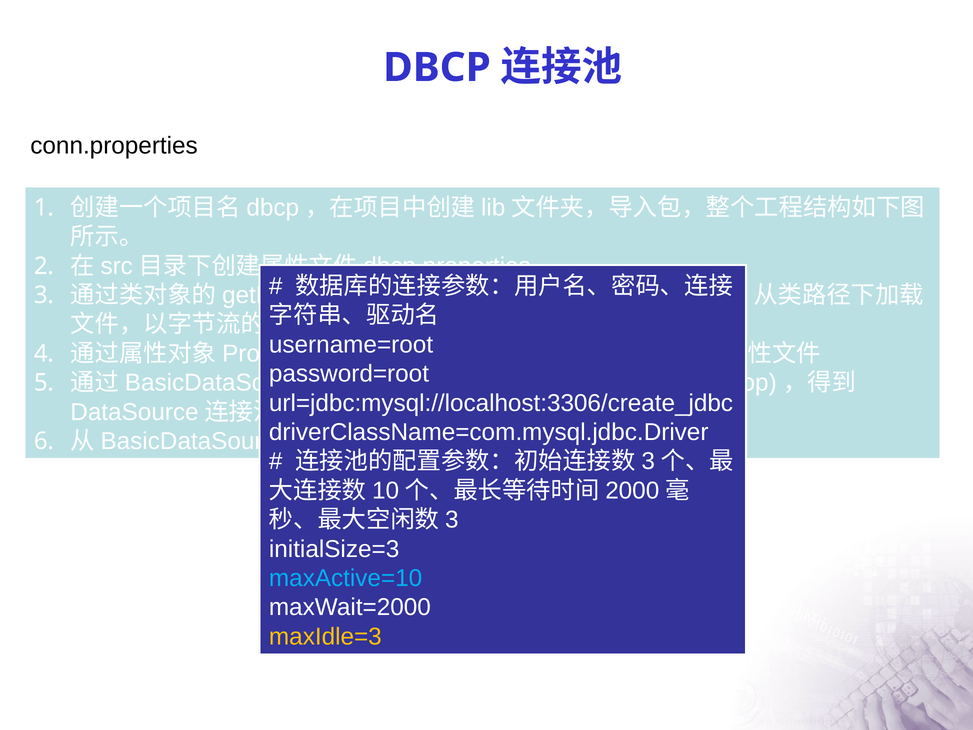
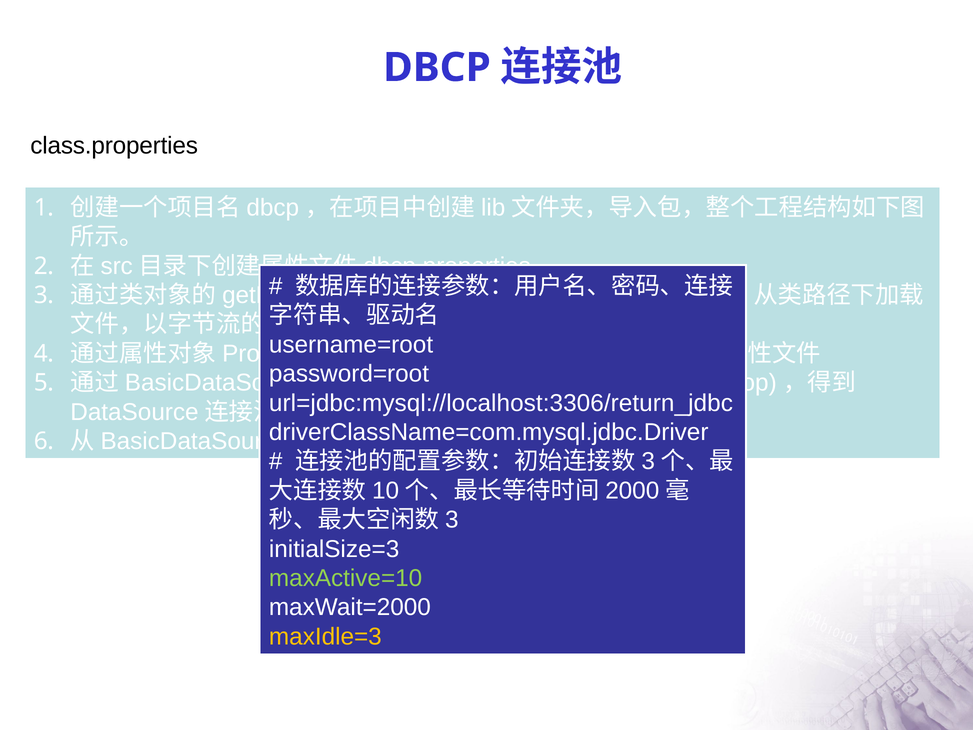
conn.properties: conn.properties -> class.properties
url=jdbc:mysql://localhost:3306/create_jdbc: url=jdbc:mysql://localhost:3306/create_jdbc -> url=jdbc:mysql://localhost:3306/return_jdbc
maxActive=10 colour: light blue -> light green
